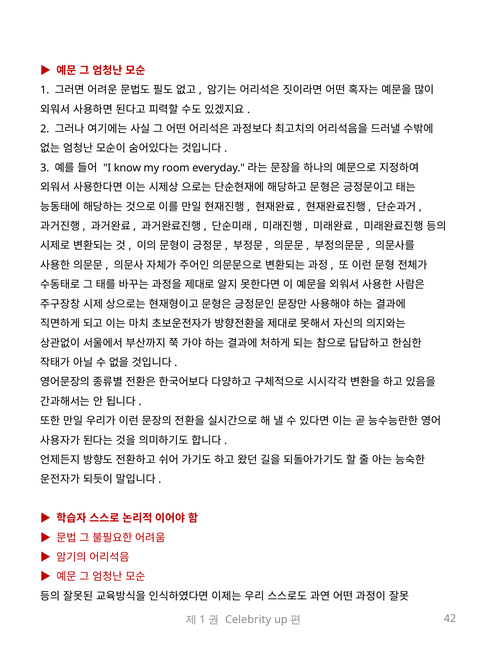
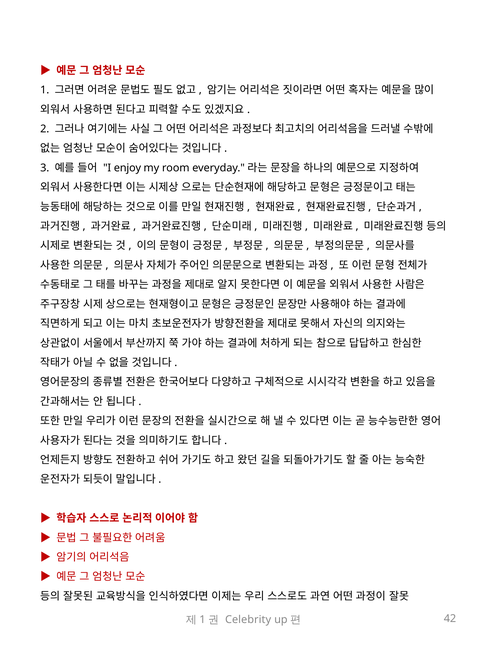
know: know -> enjoy
